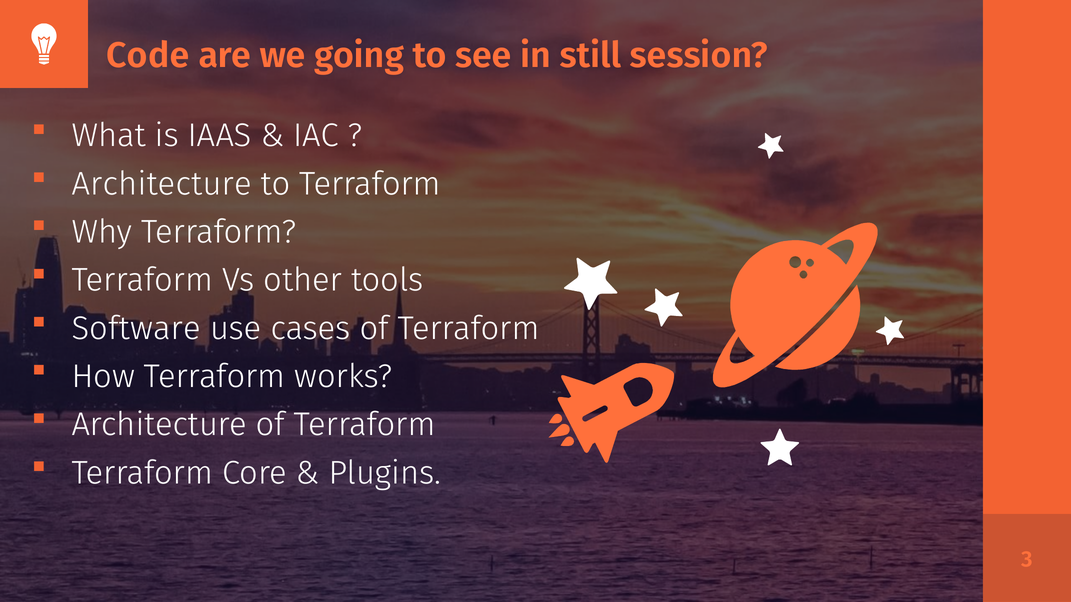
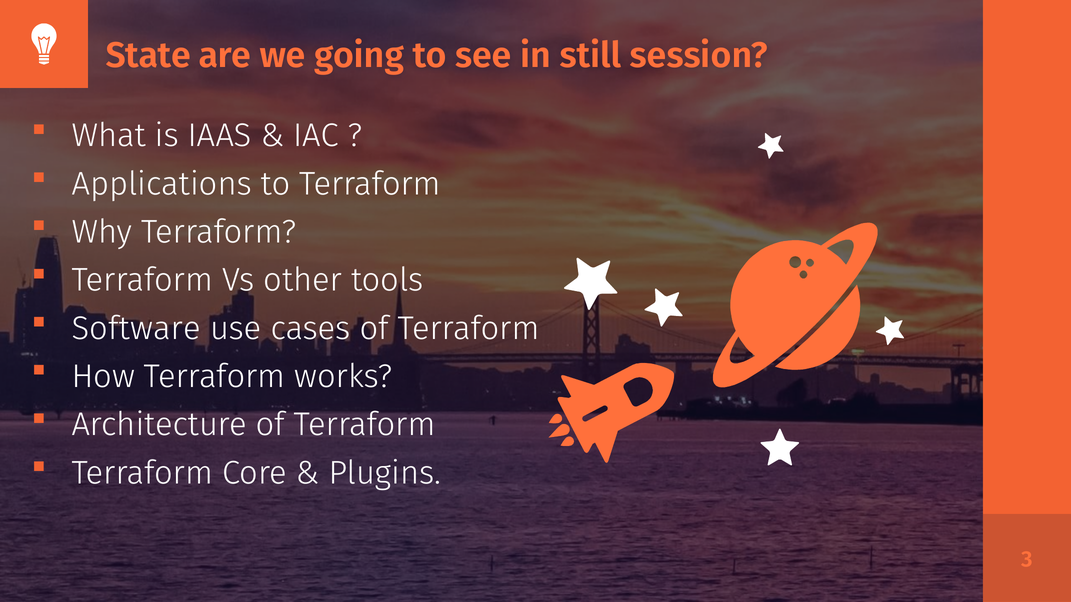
Code: Code -> State
Architecture at (162, 184): Architecture -> Applications
